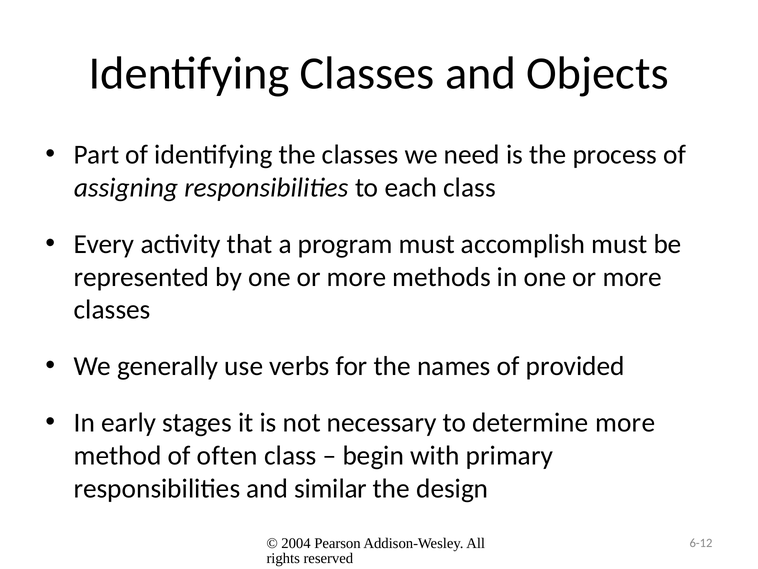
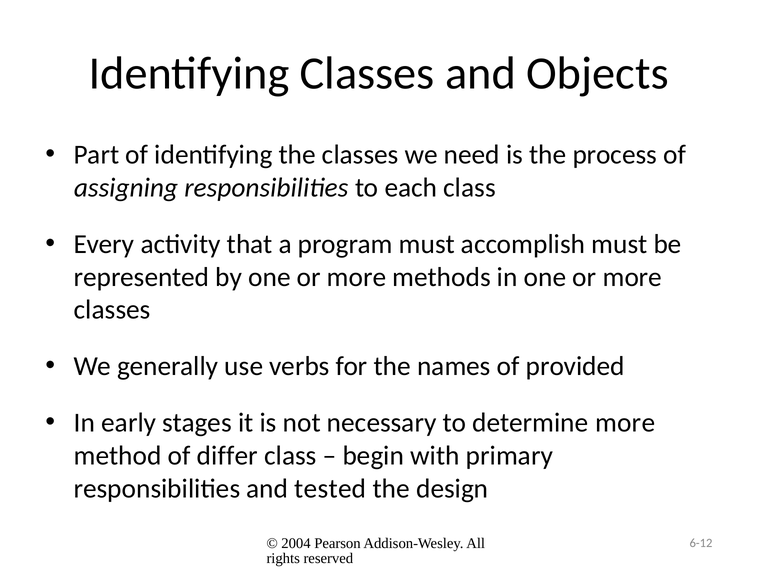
often: often -> differ
similar: similar -> tested
